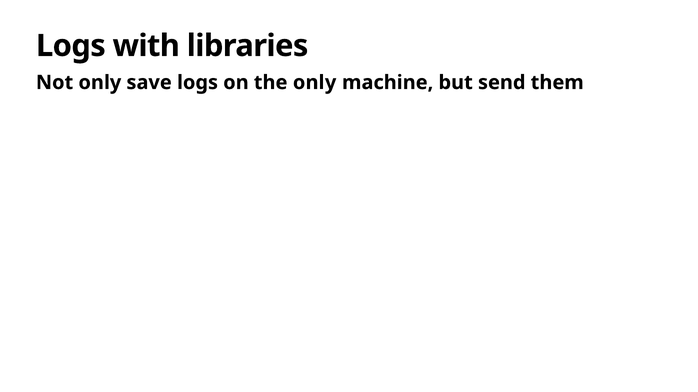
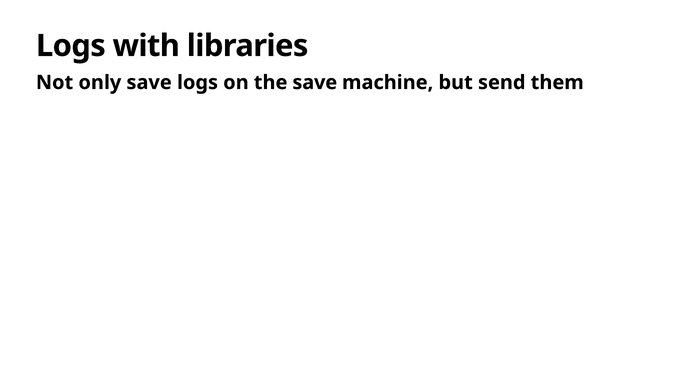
the only: only -> save
